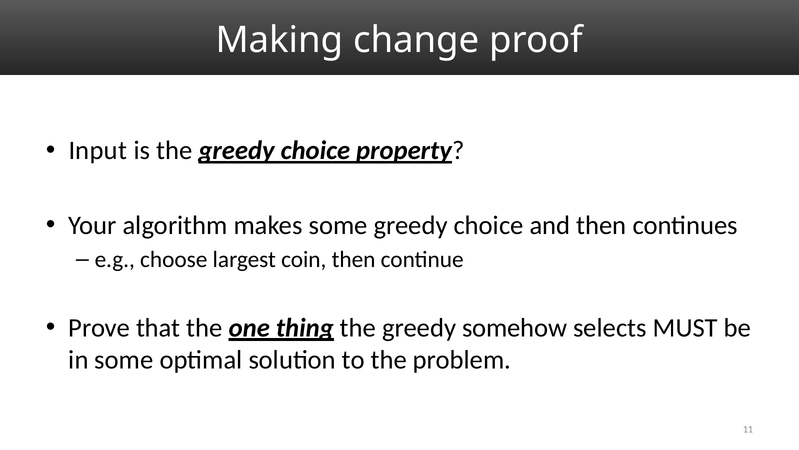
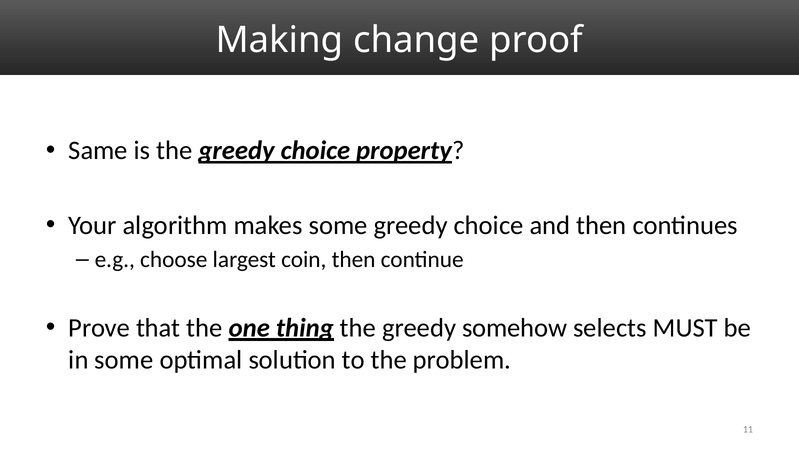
Input: Input -> Same
